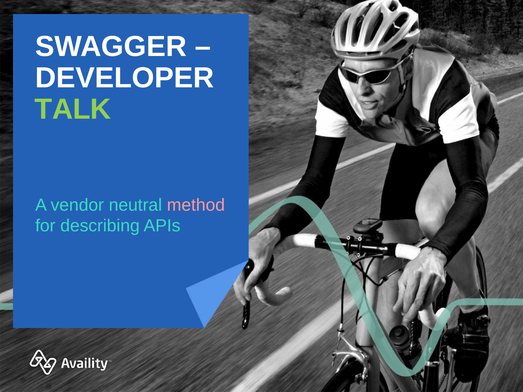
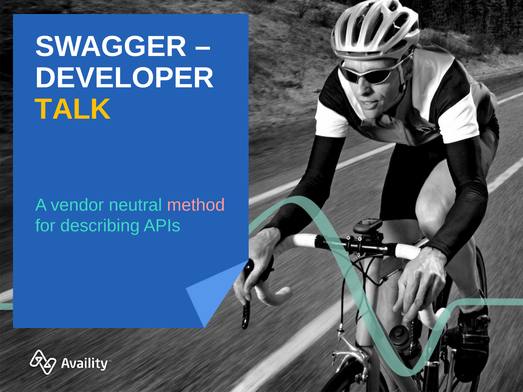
TALK colour: light green -> yellow
